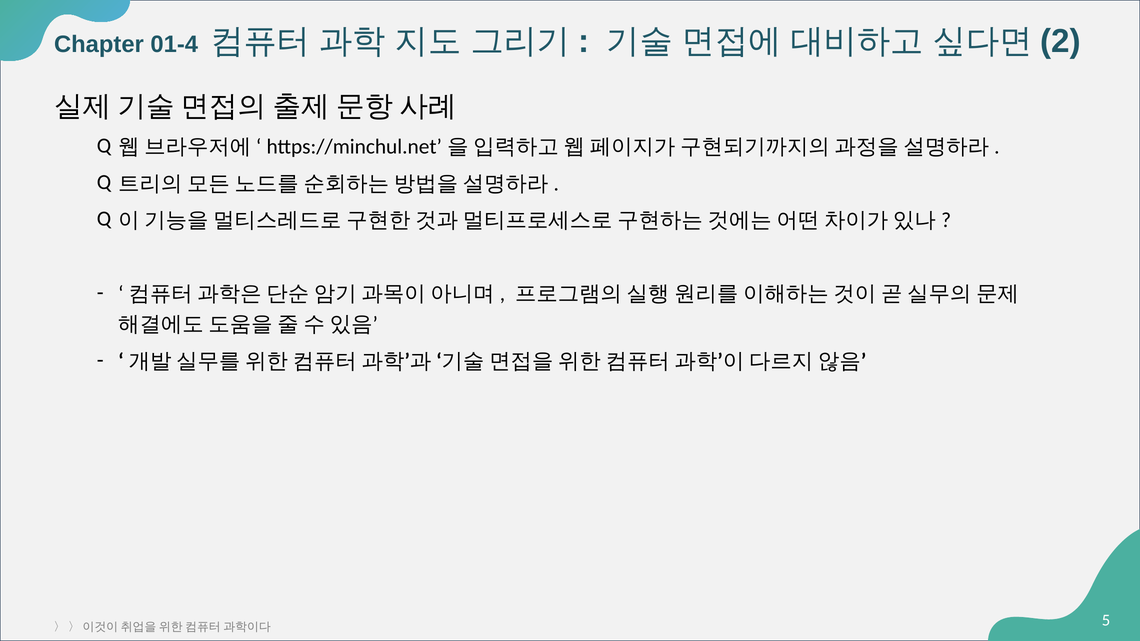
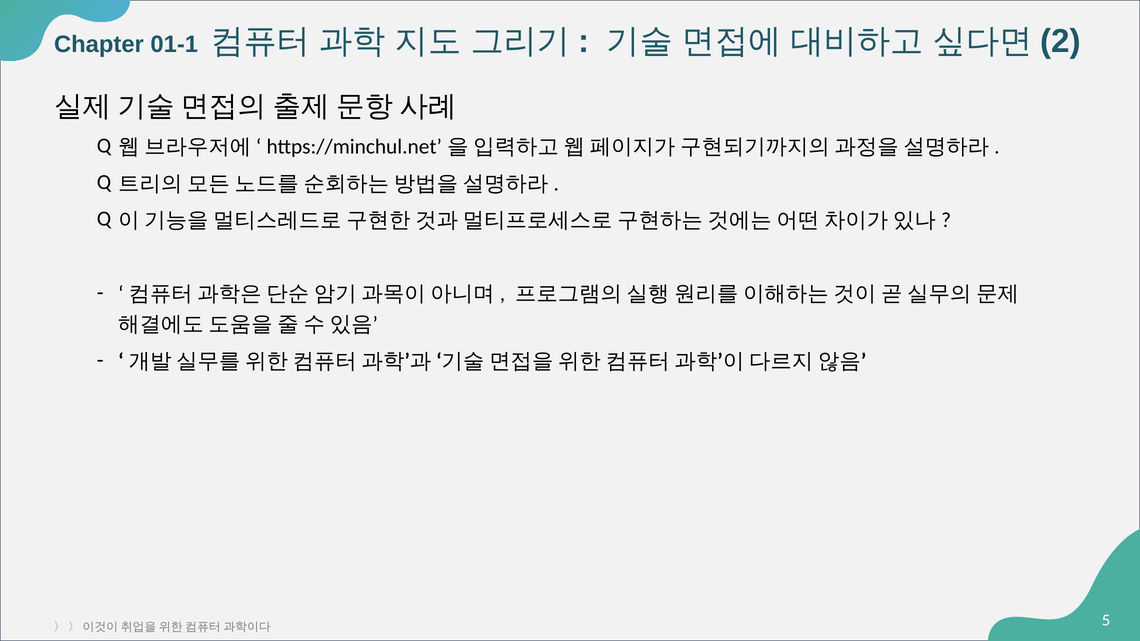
01-4: 01-4 -> 01-1
